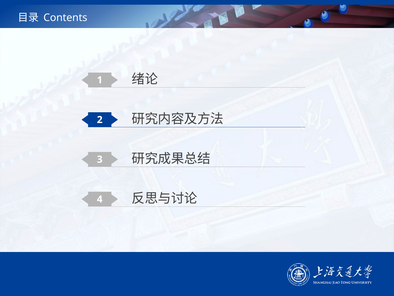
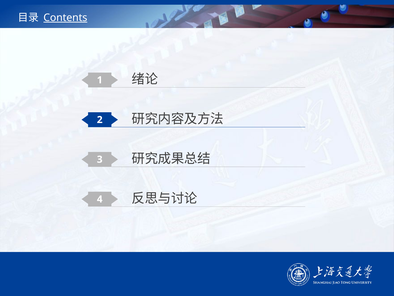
Contents underline: none -> present
